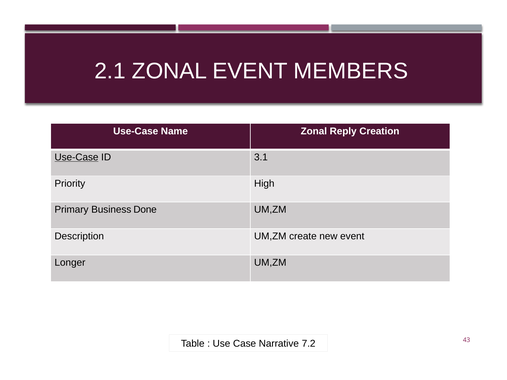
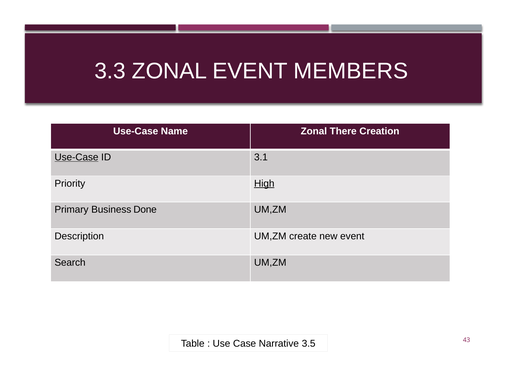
2.1: 2.1 -> 3.3
Reply: Reply -> There
High underline: none -> present
Longer: Longer -> Search
7.2: 7.2 -> 3.5
